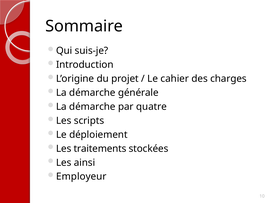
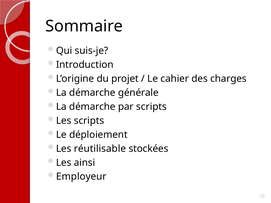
par quatre: quatre -> scripts
traitements: traitements -> réutilisable
